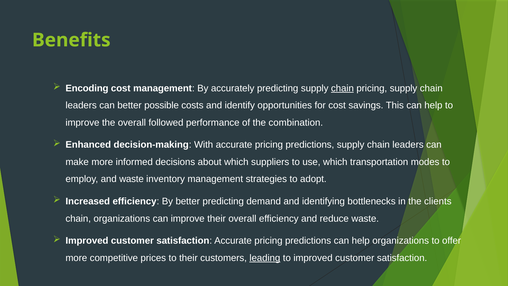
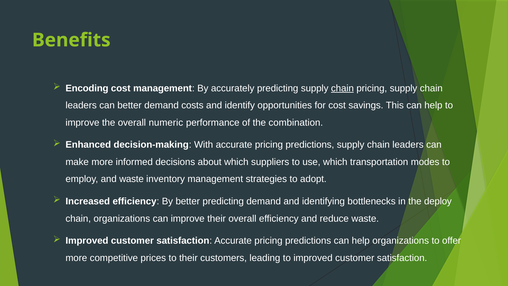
better possible: possible -> demand
followed: followed -> numeric
clients: clients -> deploy
leading underline: present -> none
